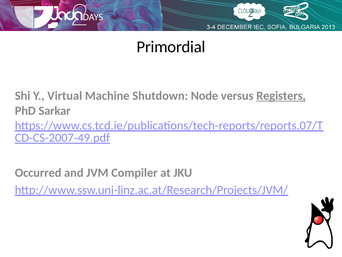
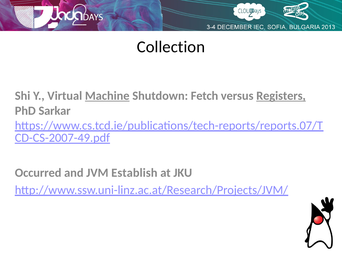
Primordial: Primordial -> Collection
Machine underline: none -> present
Node: Node -> Fetch
Compiler: Compiler -> Establish
